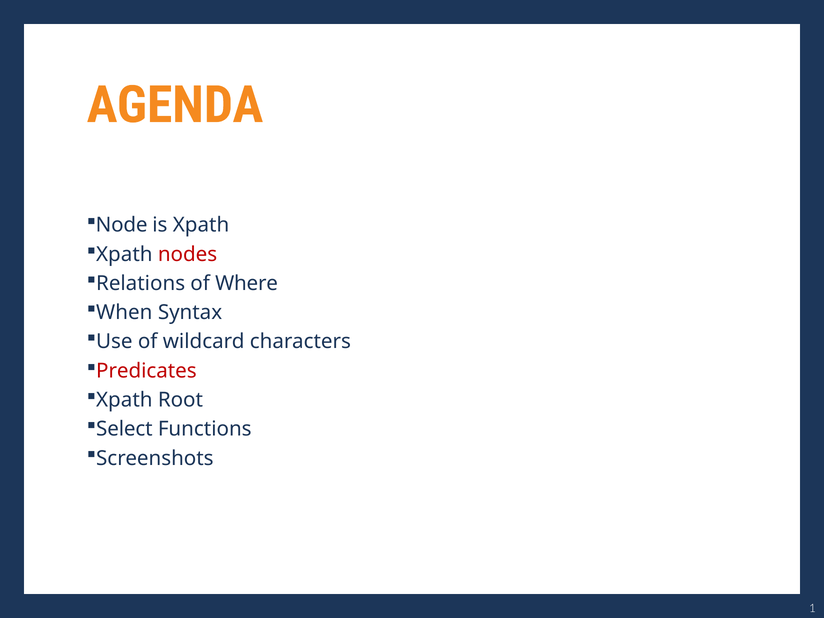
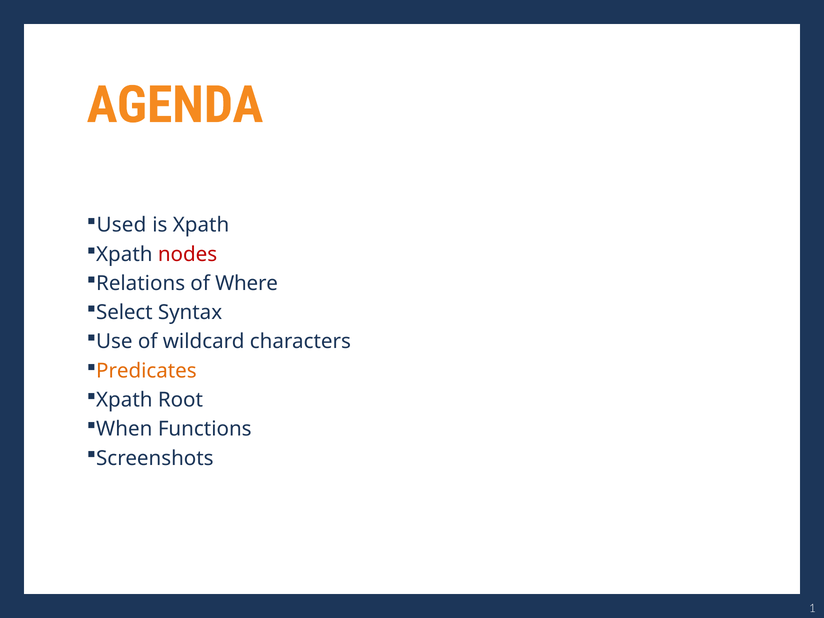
Node: Node -> Used
When: When -> Select
Predicates colour: red -> orange
Select: Select -> When
